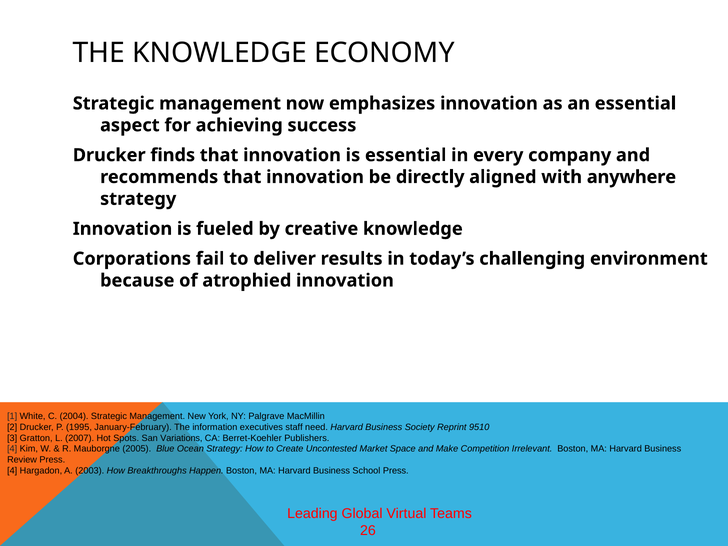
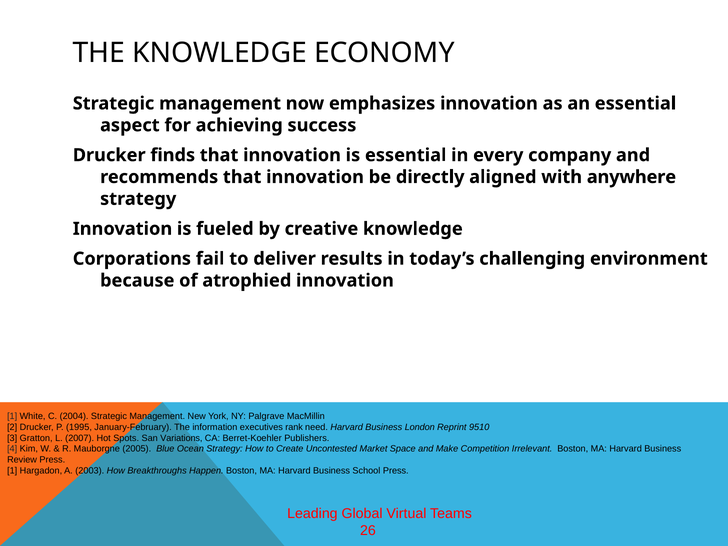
staff: staff -> rank
Society: Society -> London
4 at (12, 471): 4 -> 1
